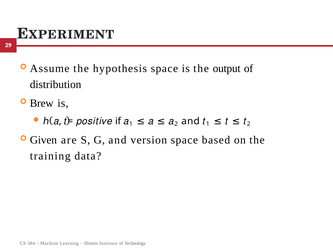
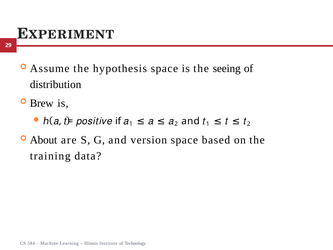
output: output -> seeing
Given: Given -> About
